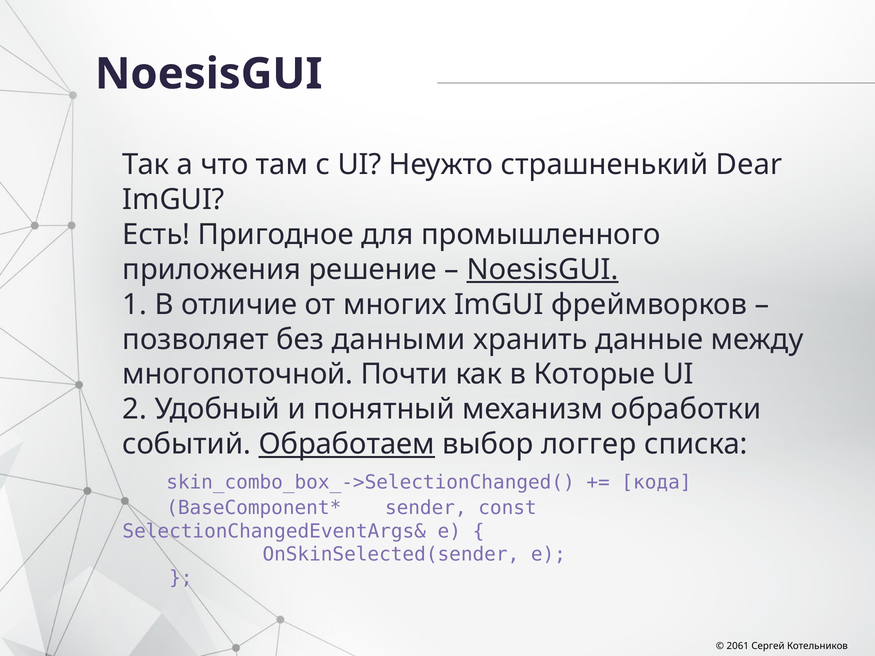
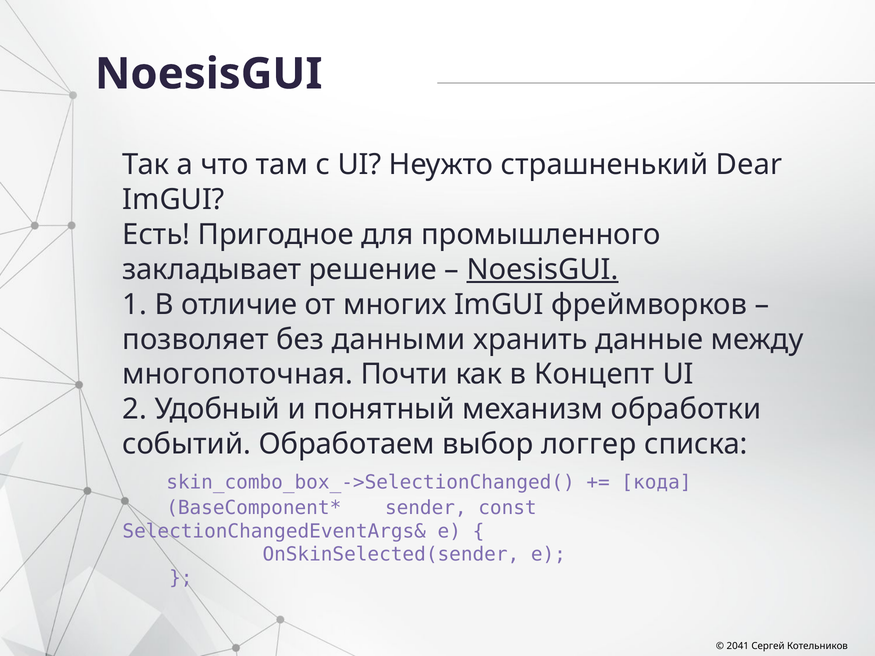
приложения: приложения -> закладывает
многопоточной: многопоточной -> многопоточная
Которые: Которые -> Концепт
Обработаем underline: present -> none
2061: 2061 -> 2041
